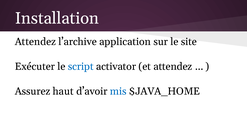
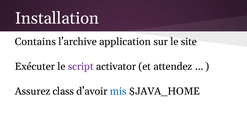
Attendez at (35, 42): Attendez -> Contains
script colour: blue -> purple
haut: haut -> class
